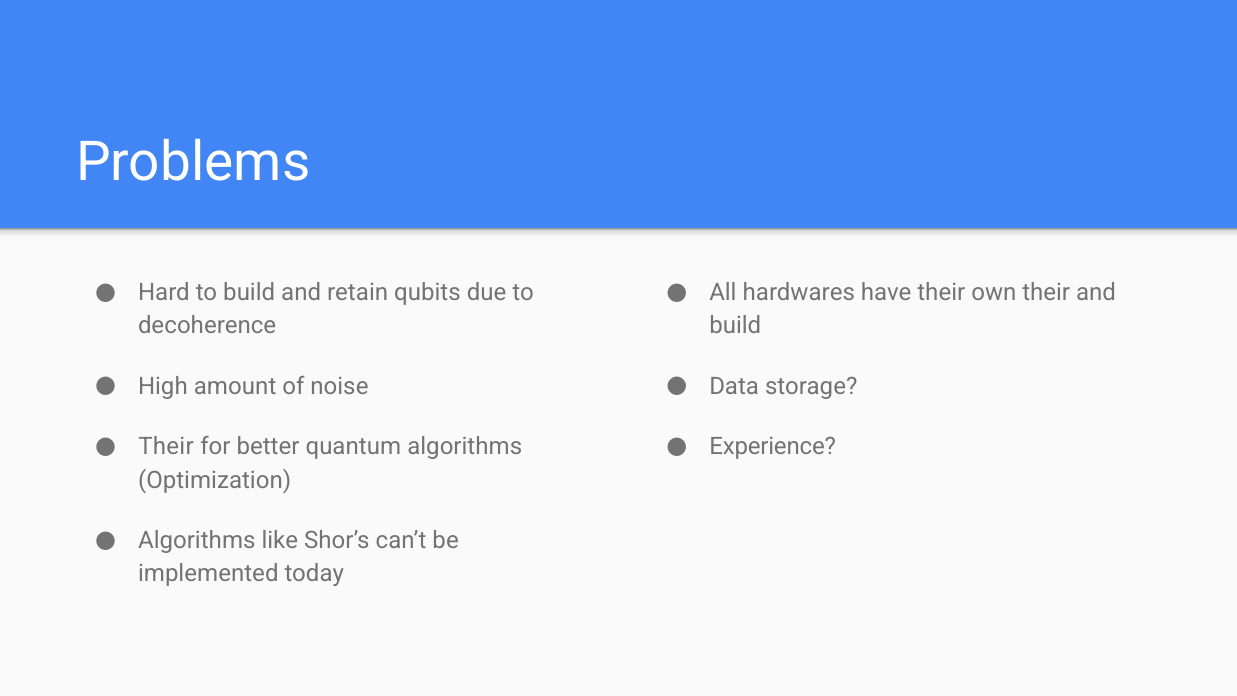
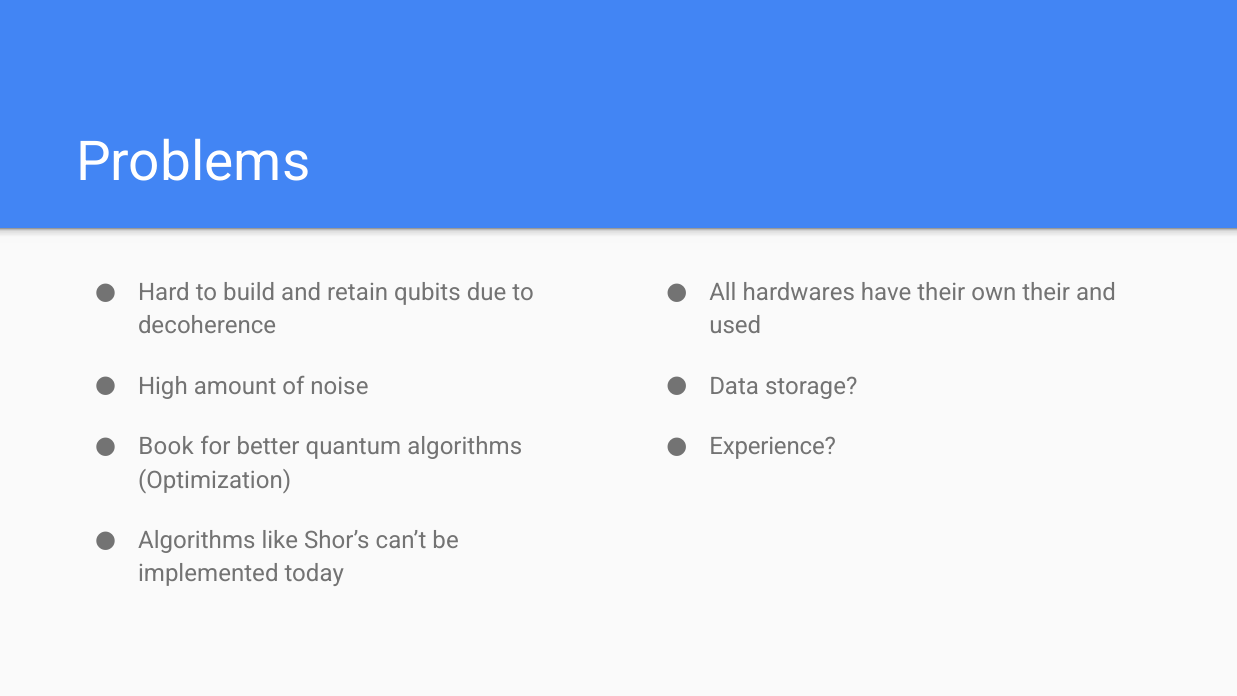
build at (735, 326): build -> used
Their at (166, 447): Their -> Book
